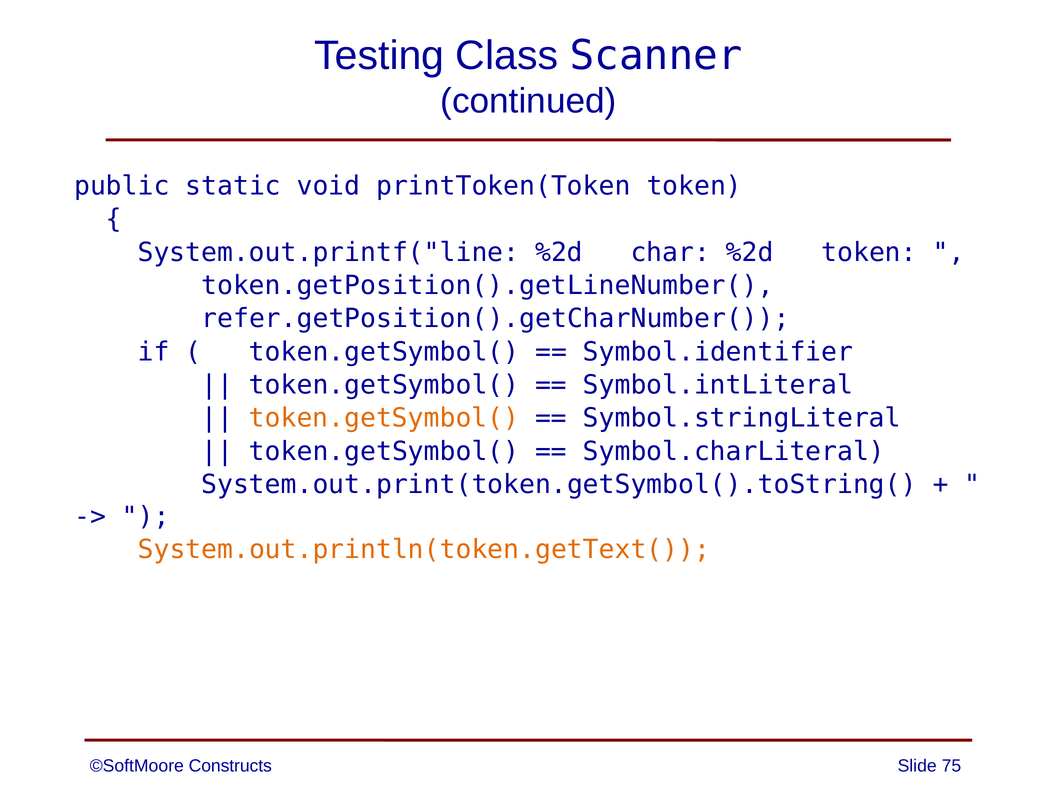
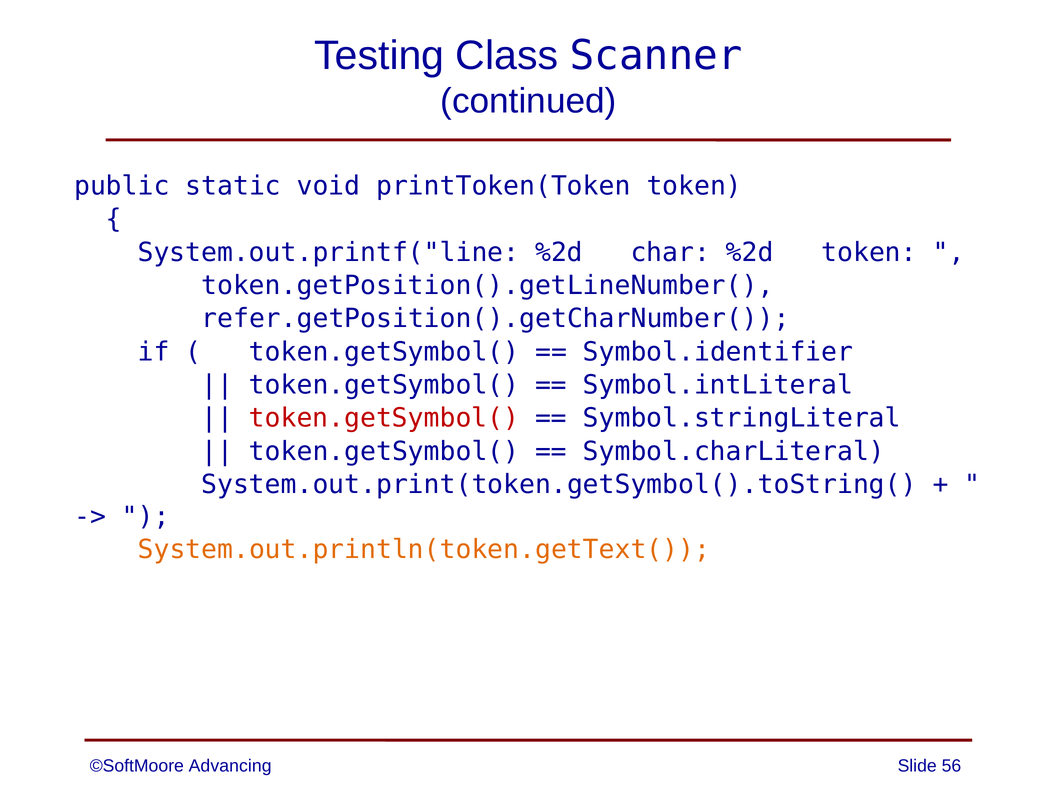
token.getSymbol( at (384, 418) colour: orange -> red
Constructs: Constructs -> Advancing
75: 75 -> 56
